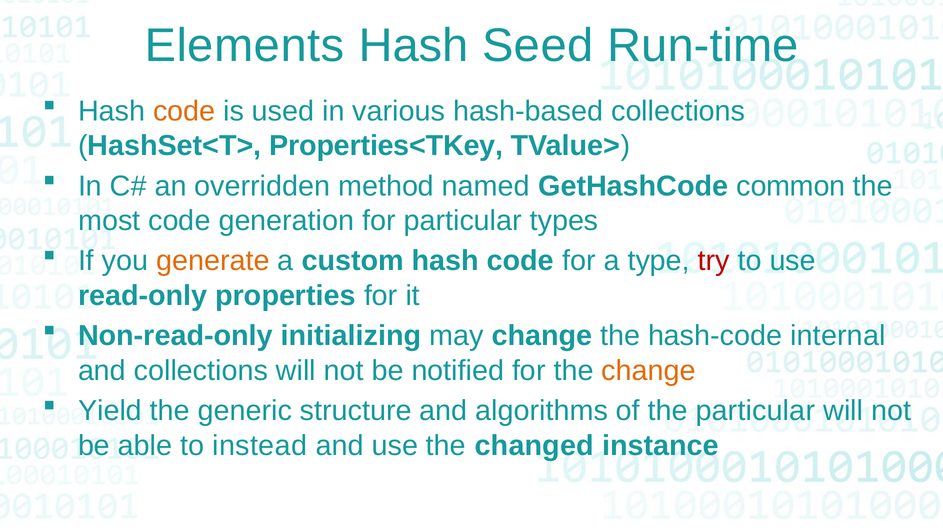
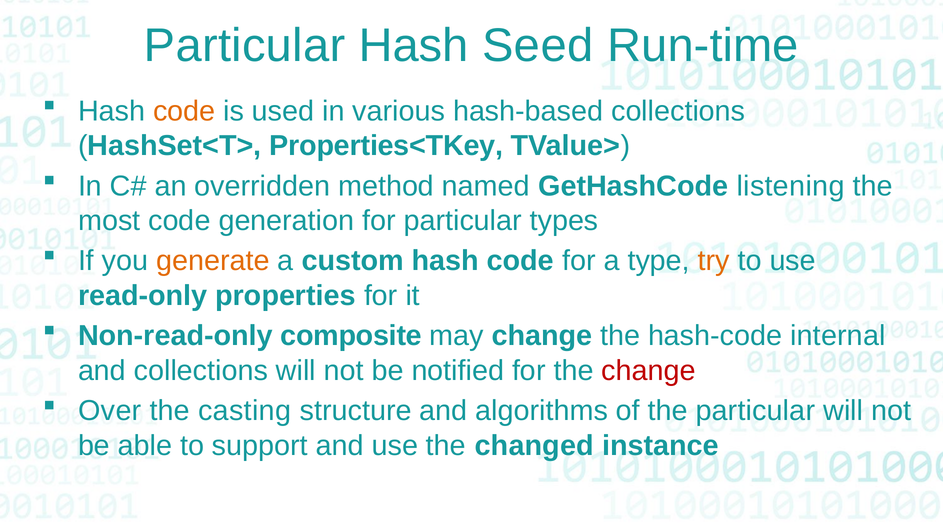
Elements at (245, 46): Elements -> Particular
common: common -> listening
try colour: red -> orange
initializing: initializing -> composite
change at (649, 370) colour: orange -> red
Yield: Yield -> Over
generic: generic -> casting
instead: instead -> support
